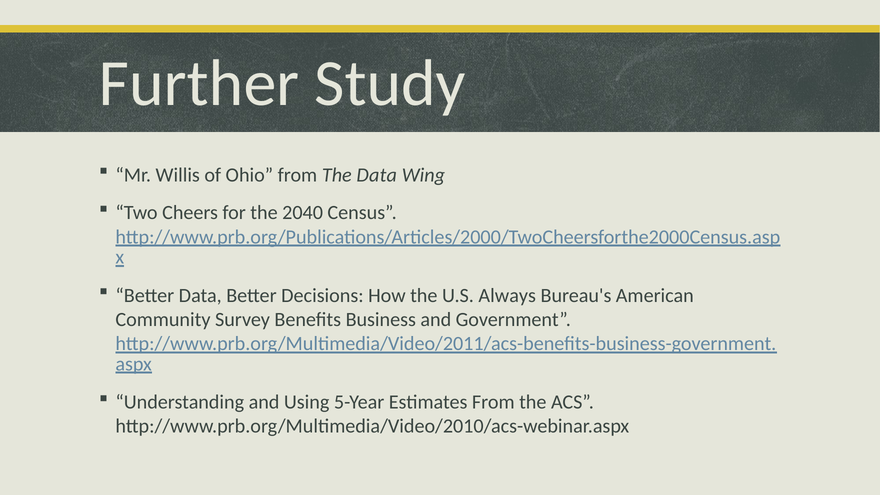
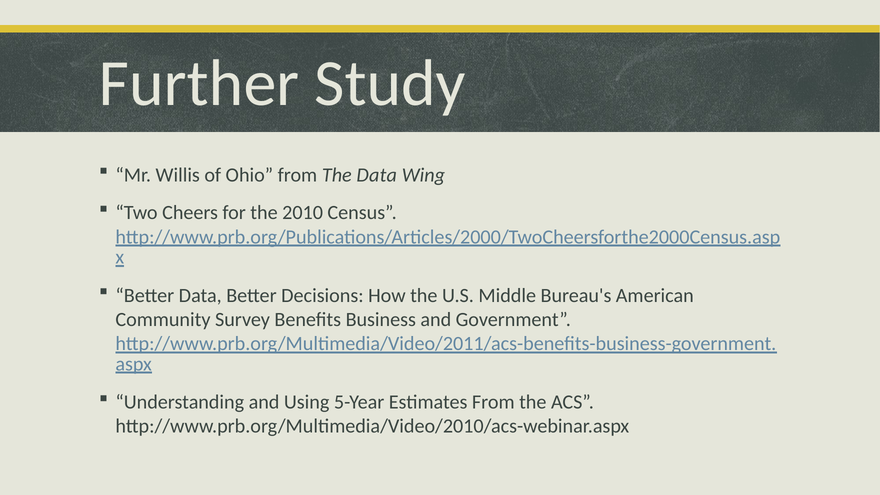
2040: 2040 -> 2010
Always: Always -> Middle
